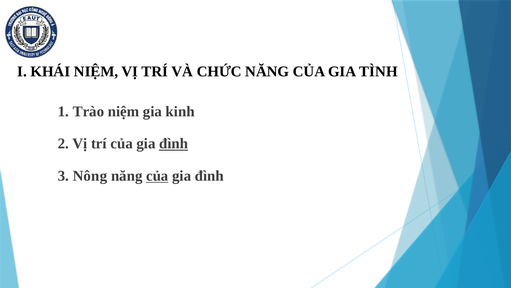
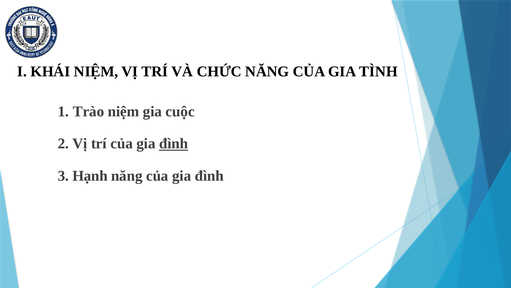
kinh: kinh -> cuộc
Nông: Nông -> Hạnh
của at (157, 176) underline: present -> none
